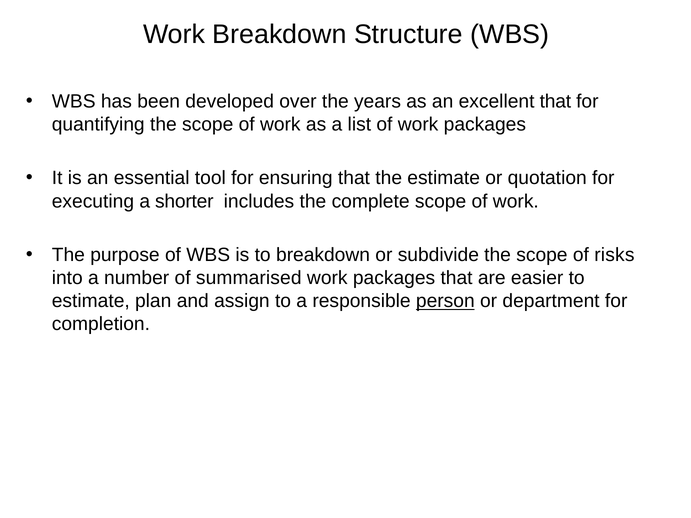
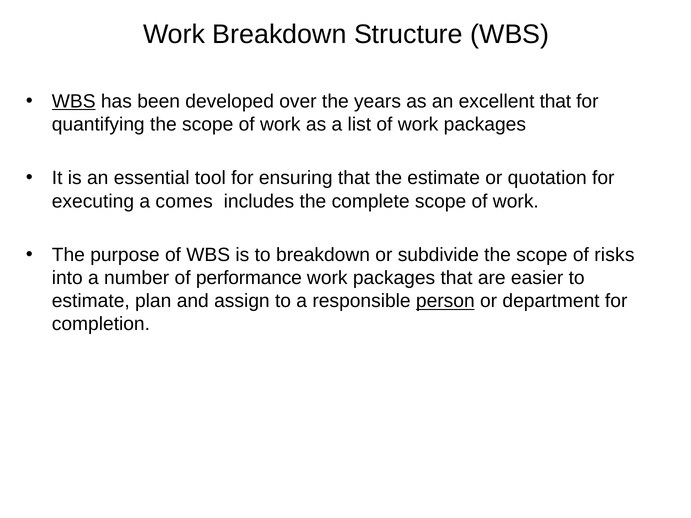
WBS at (74, 101) underline: none -> present
shorter: shorter -> comes
summarised: summarised -> performance
